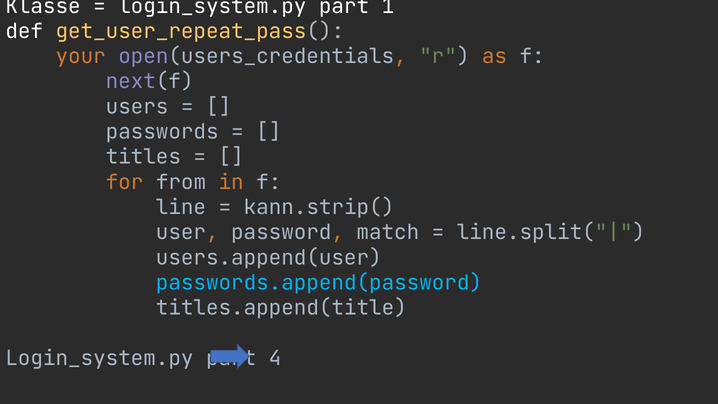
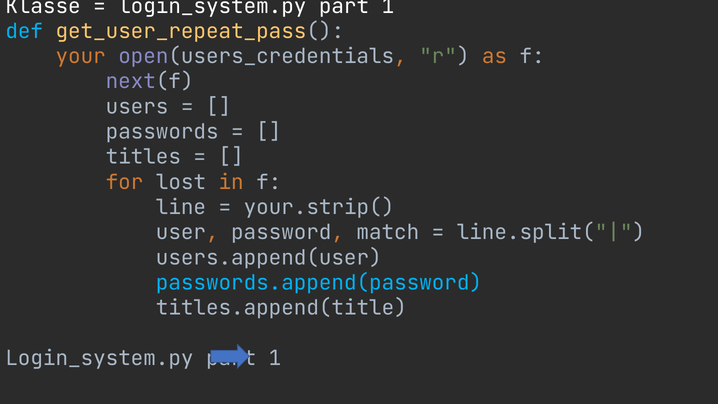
def colour: white -> light blue
from: from -> lost
kann.strip(: kann.strip( -> your.strip(
4 at (275, 358): 4 -> 1
